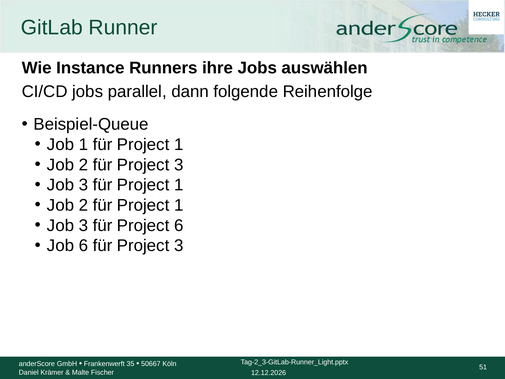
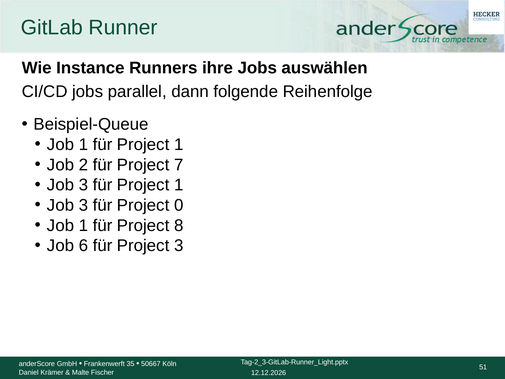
2 für Project 3: 3 -> 7
2 at (83, 205): 2 -> 3
1 at (179, 205): 1 -> 0
3 at (83, 225): 3 -> 1
Project 6: 6 -> 8
